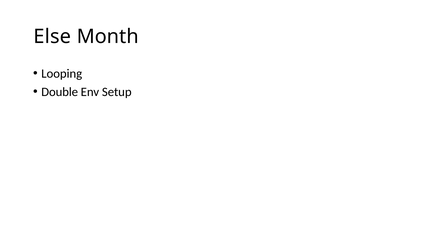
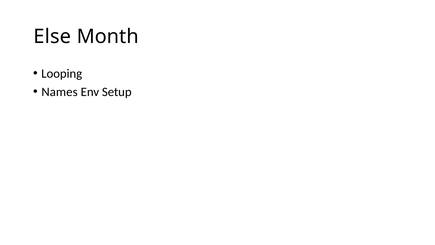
Double: Double -> Names
